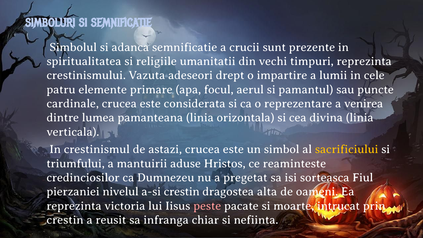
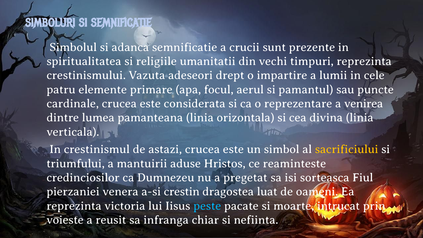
nivelul: nivelul -> venera
alta: alta -> luat
peste colour: pink -> light blue
crestin at (65, 220): crestin -> voieste
